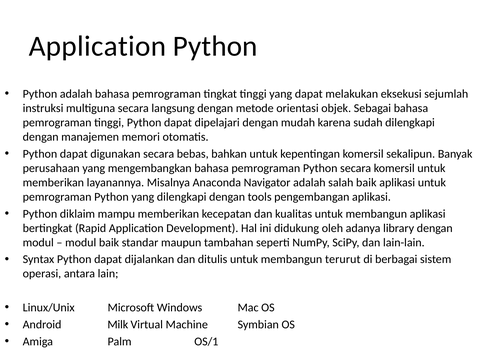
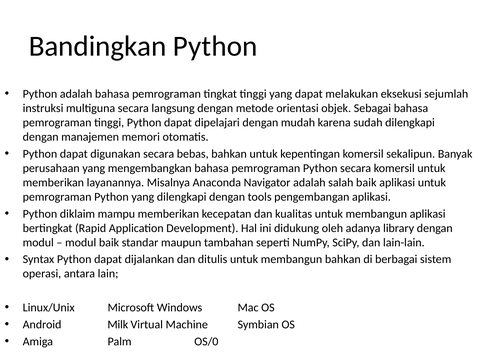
Application at (97, 46): Application -> Bandingkan
membangun terurut: terurut -> bahkan
OS/1: OS/1 -> OS/0
